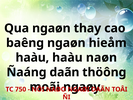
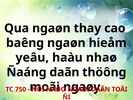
haàu at (32, 57): haàu -> yeâu
naøn: naøn -> nhaø
